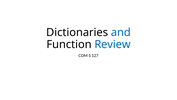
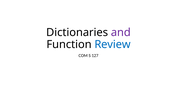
and colour: blue -> purple
